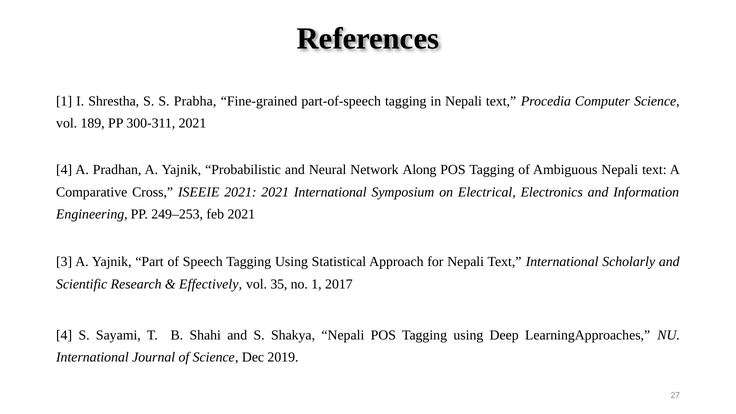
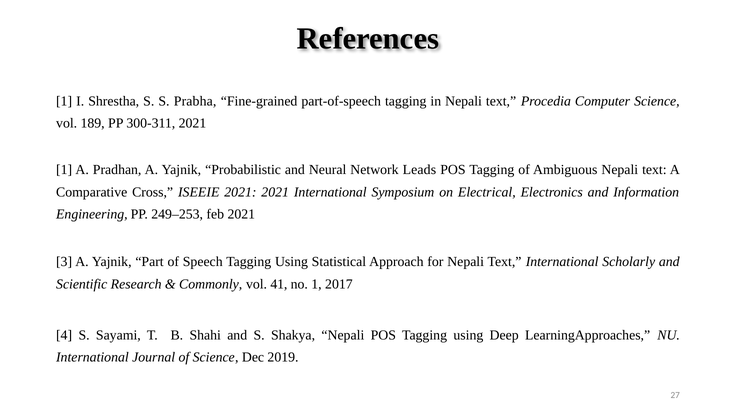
4 at (64, 170): 4 -> 1
Along: Along -> Leads
Effectively: Effectively -> Commonly
35: 35 -> 41
